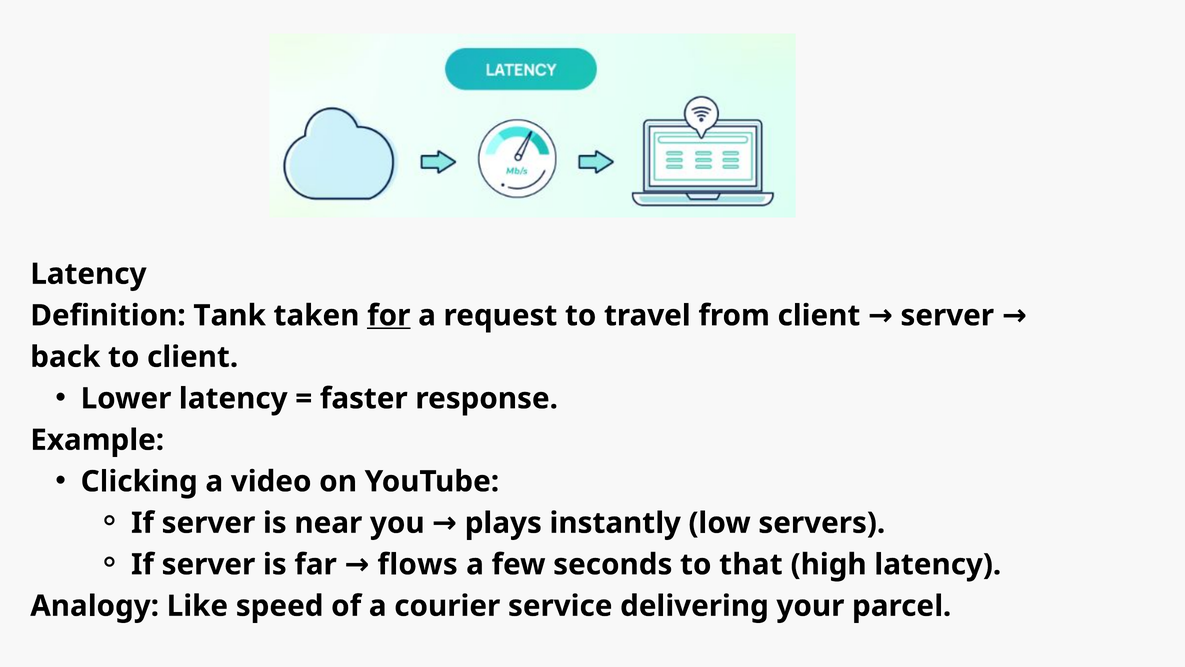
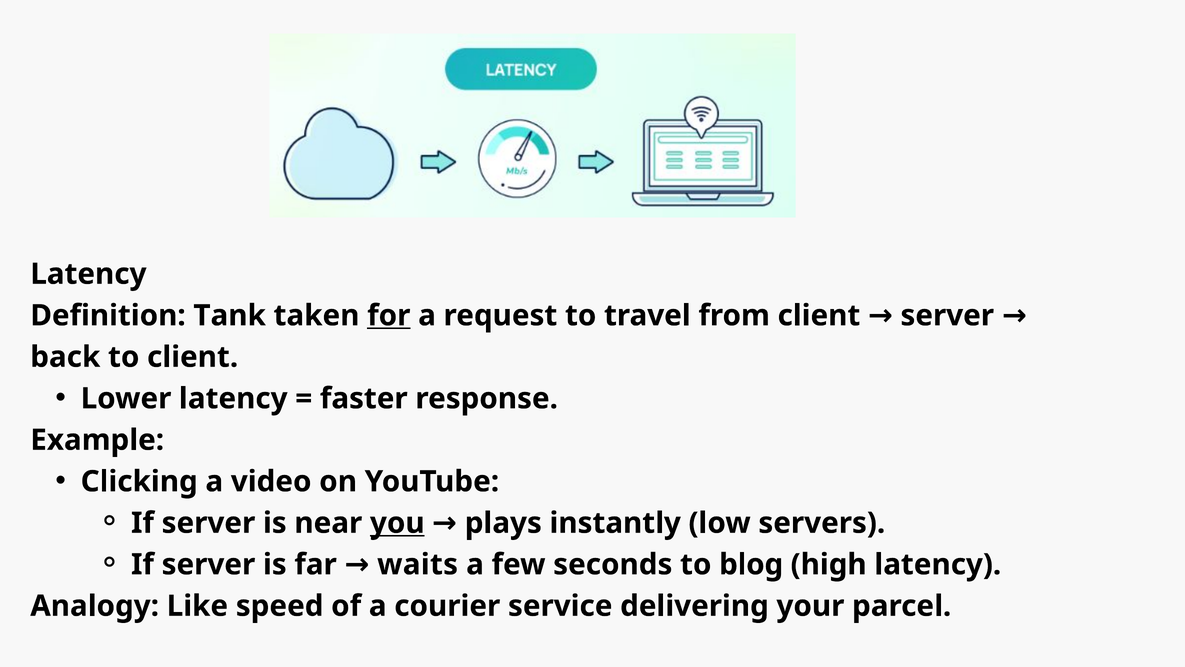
you underline: none -> present
flows: flows -> waits
that: that -> blog
